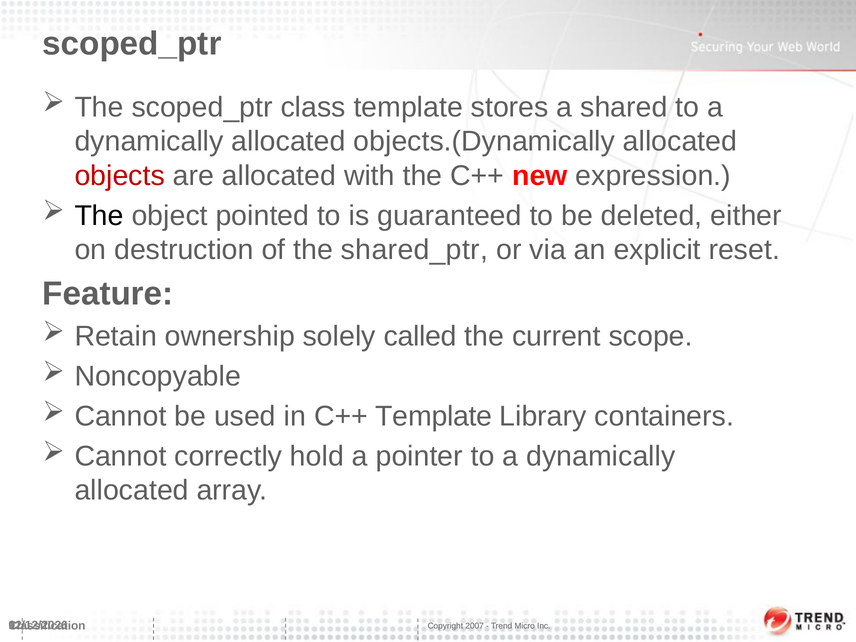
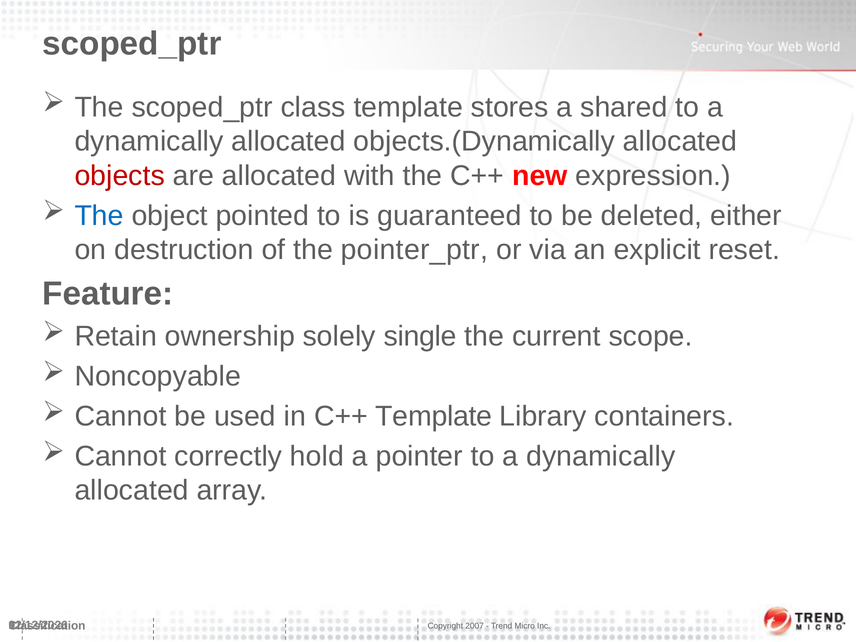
The at (99, 216) colour: black -> blue
shared_ptr: shared_ptr -> pointer_ptr
called: called -> single
